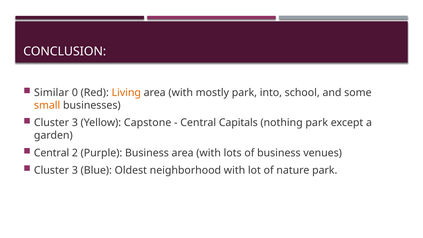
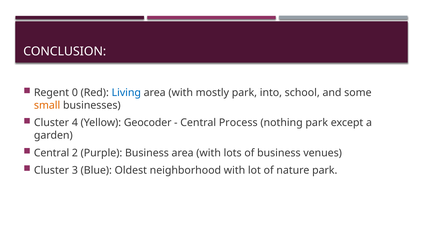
Similar: Similar -> Regent
Living colour: orange -> blue
3 at (75, 123): 3 -> 4
Capstone: Capstone -> Geocoder
Capitals: Capitals -> Process
